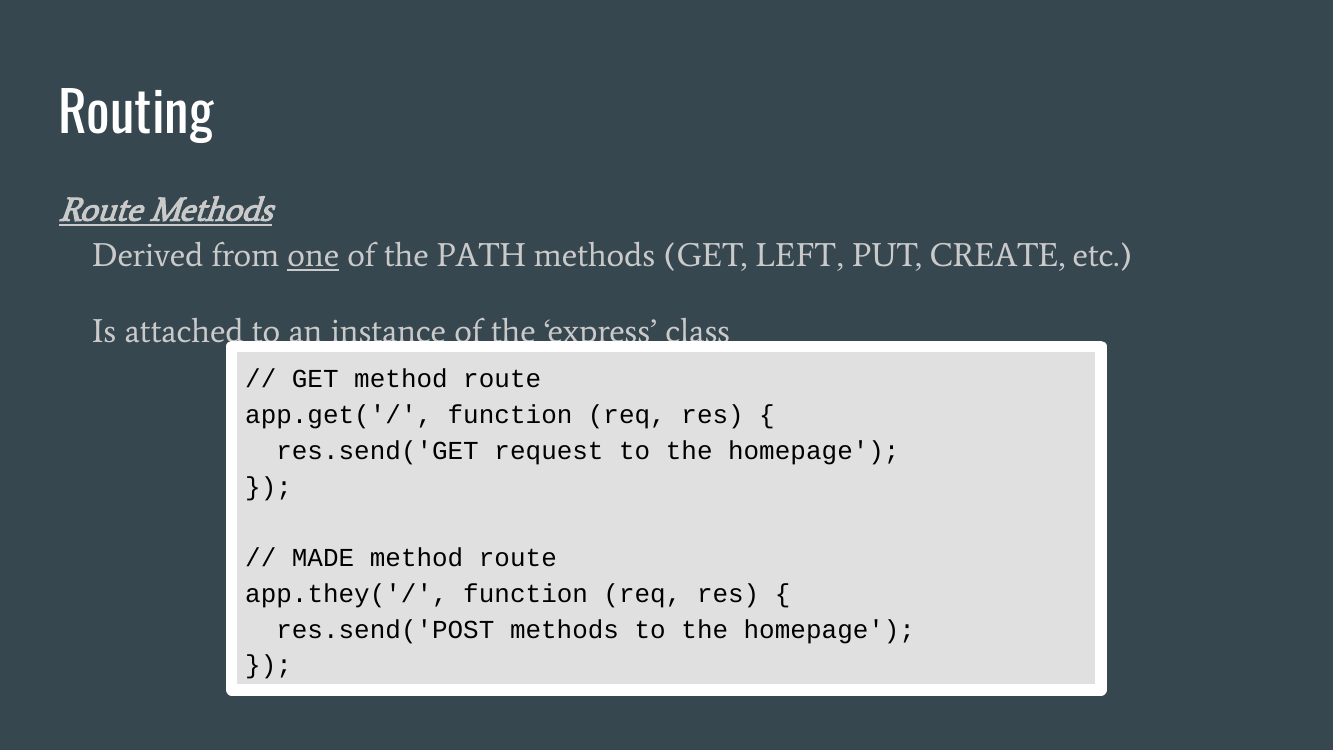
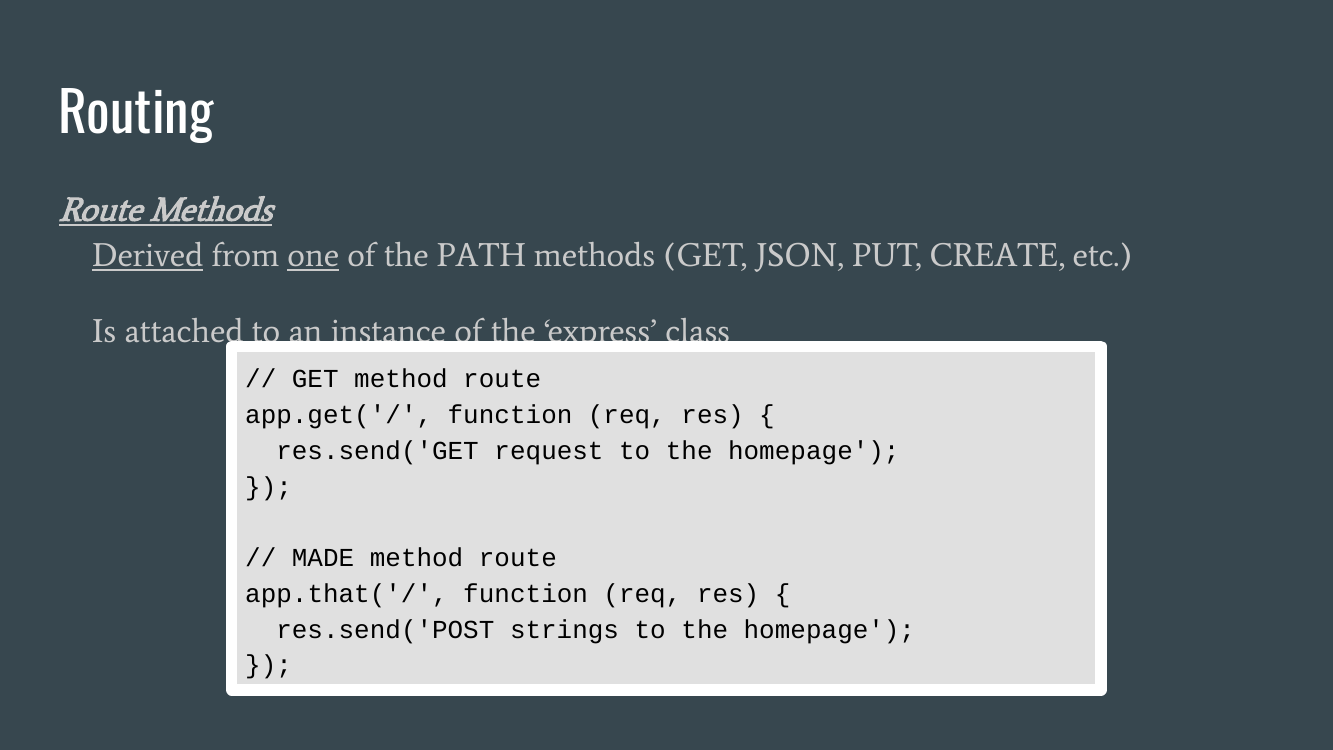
Derived underline: none -> present
LEFT: LEFT -> JSON
app.they('/: app.they('/ -> app.that('/
res.send('POST methods: methods -> strings
